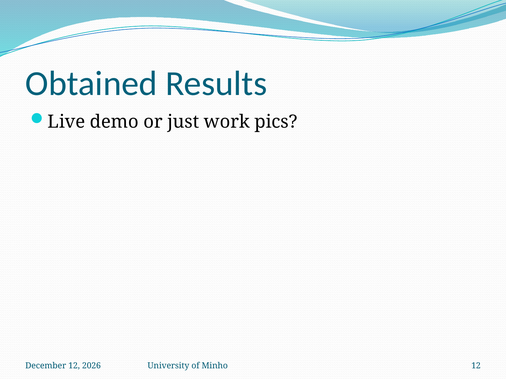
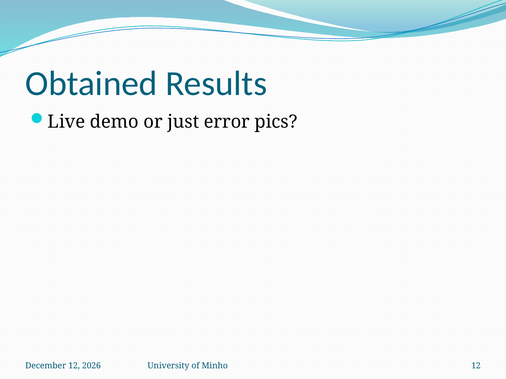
work: work -> error
